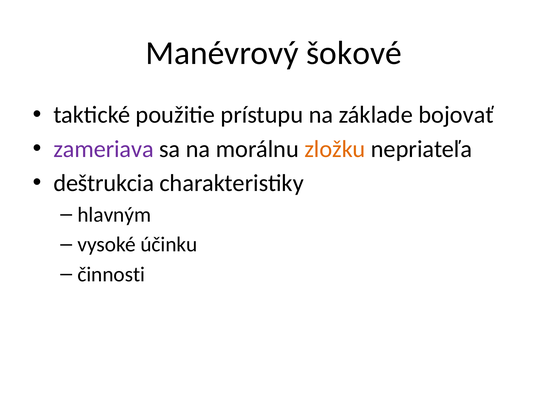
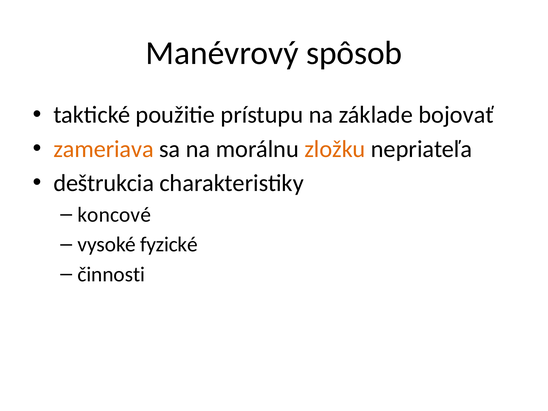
šokové: šokové -> spôsob
zameriava colour: purple -> orange
hlavným: hlavným -> koncové
účinku: účinku -> fyzické
